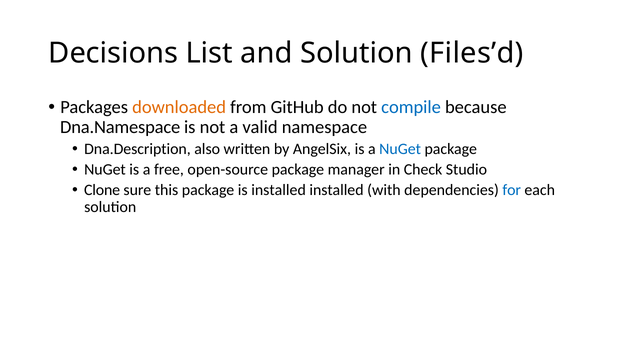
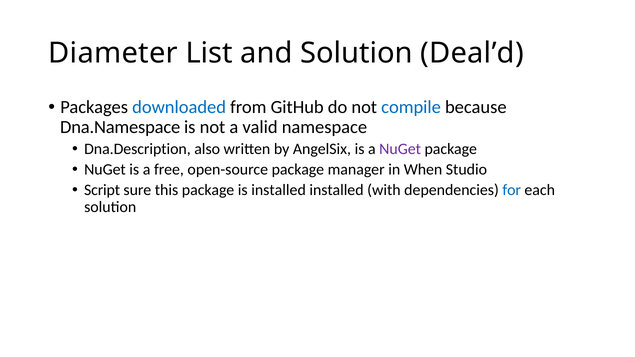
Decisions: Decisions -> Diameter
Files’d: Files’d -> Deal’d
downloaded colour: orange -> blue
NuGet at (400, 149) colour: blue -> purple
Check: Check -> When
Clone: Clone -> Script
